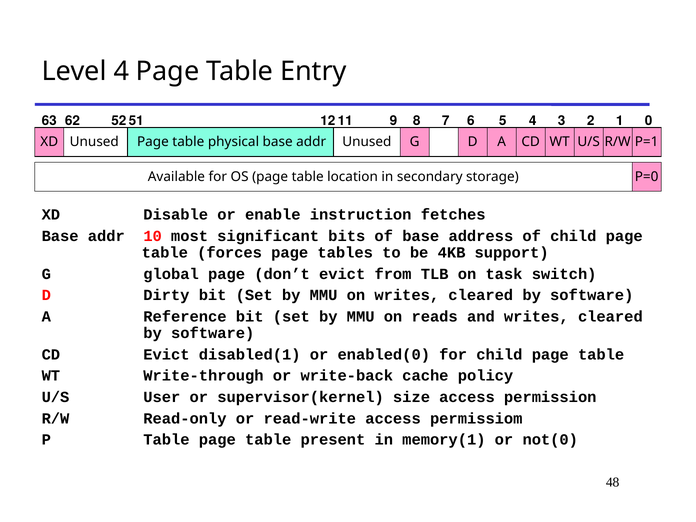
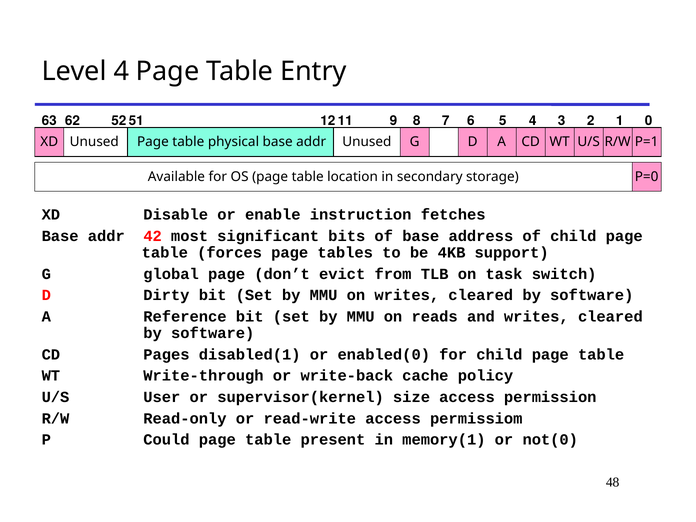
10: 10 -> 42
CD Evict: Evict -> Pages
P Table: Table -> Could
